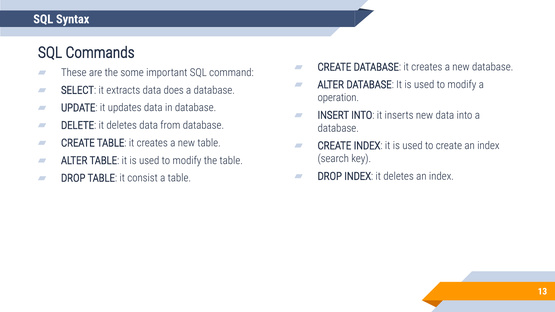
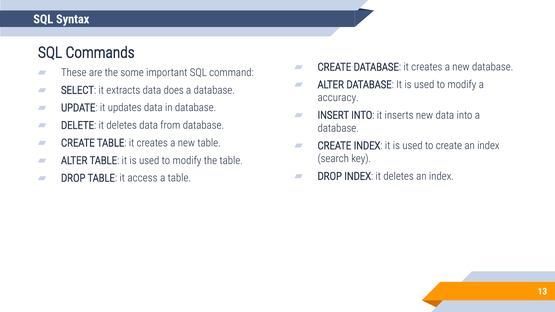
operation: operation -> accuracy
consist: consist -> access
